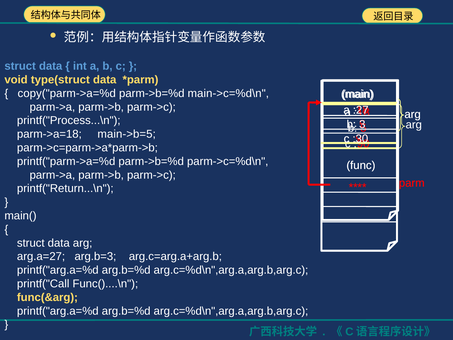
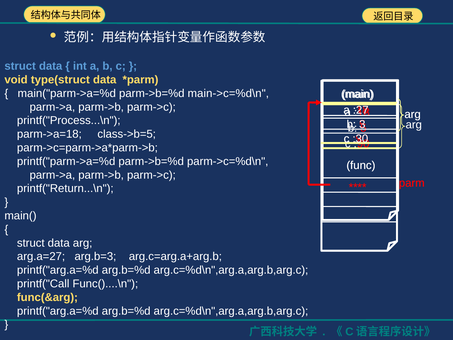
copy("parm->a=%d: copy("parm->a=%d -> main("parm->a=%d
main->b=5: main->b=5 -> class->b=5
